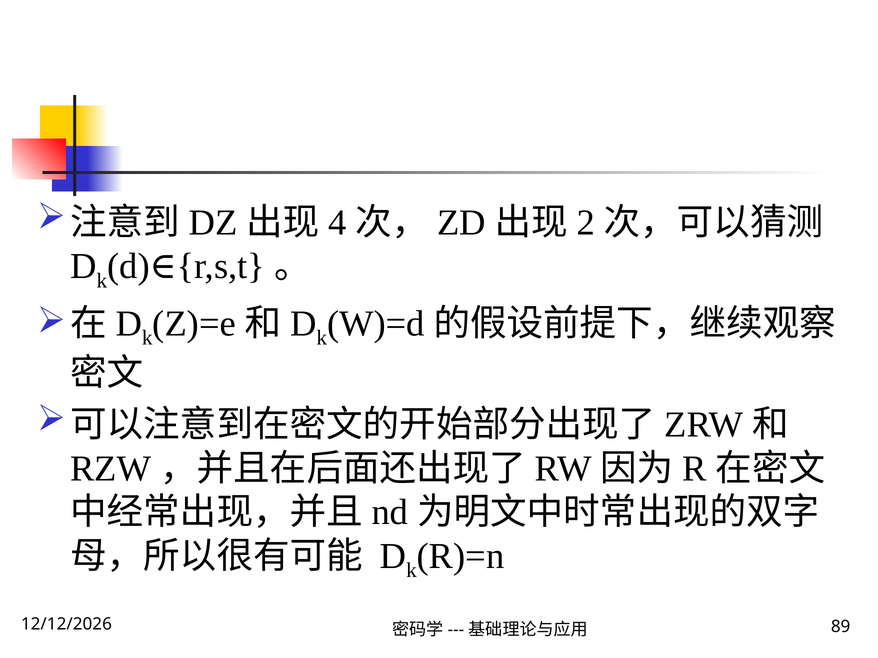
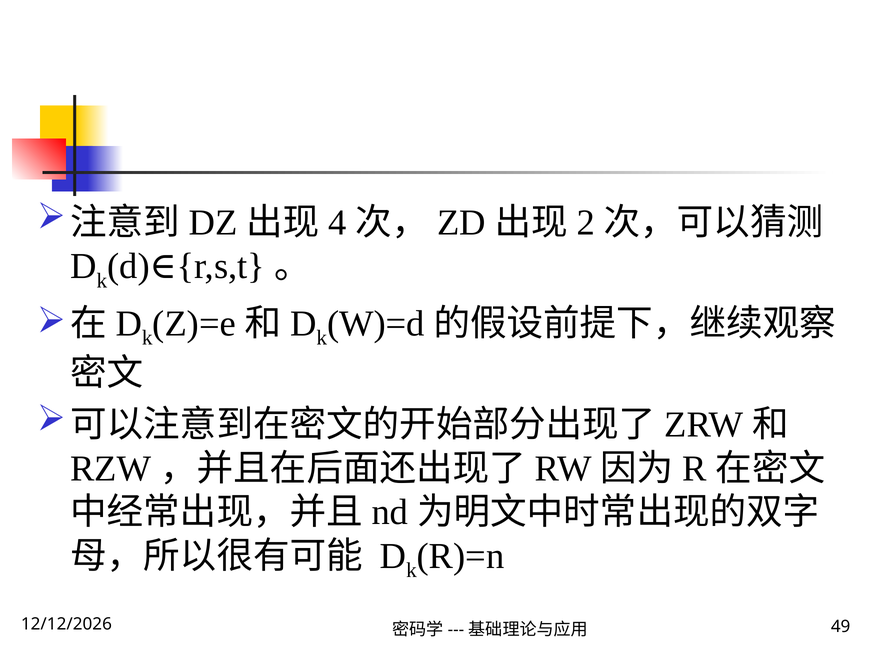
89: 89 -> 49
